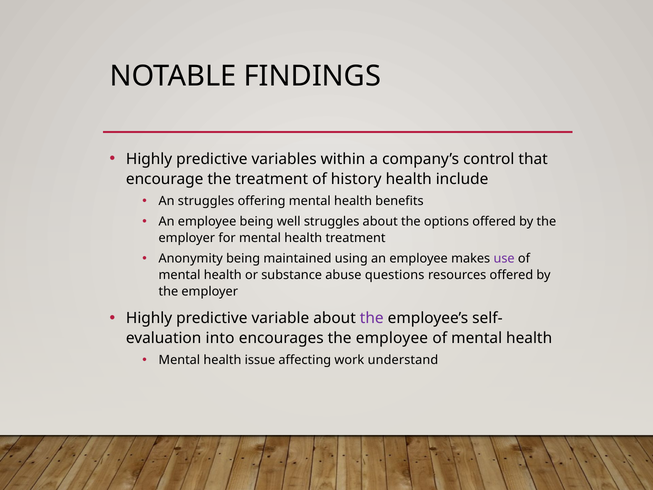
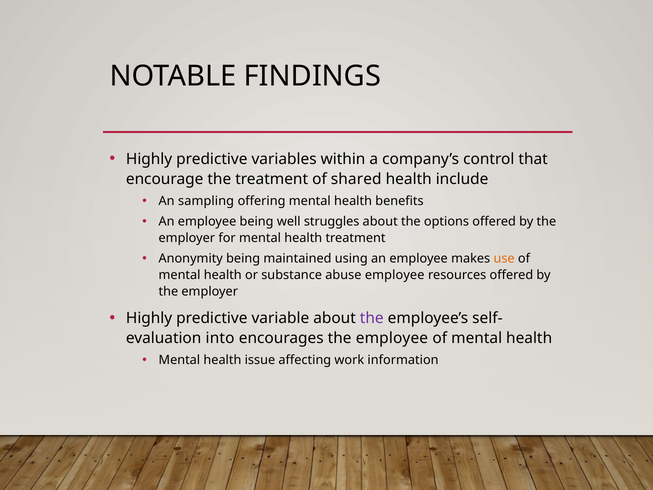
history: history -> shared
An struggles: struggles -> sampling
use colour: purple -> orange
abuse questions: questions -> employee
understand: understand -> information
